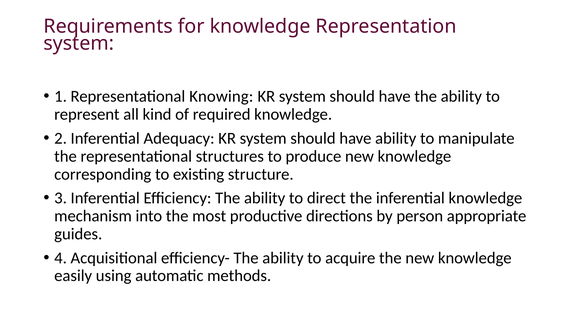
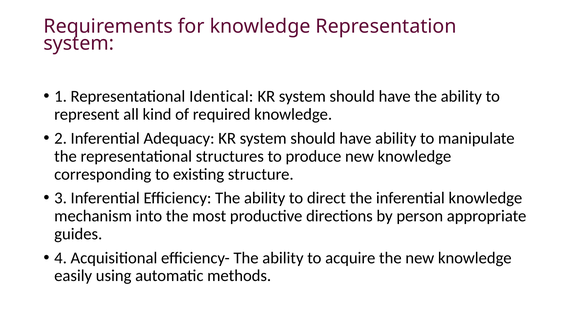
Knowing: Knowing -> Identical
